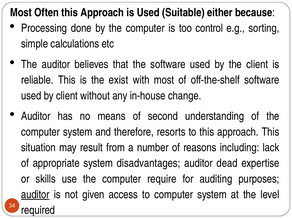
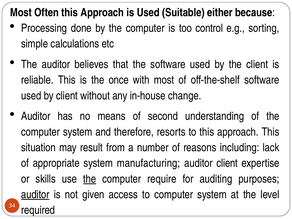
exist: exist -> once
disadvantages: disadvantages -> manufacturing
auditor dead: dead -> client
the at (90, 179) underline: none -> present
